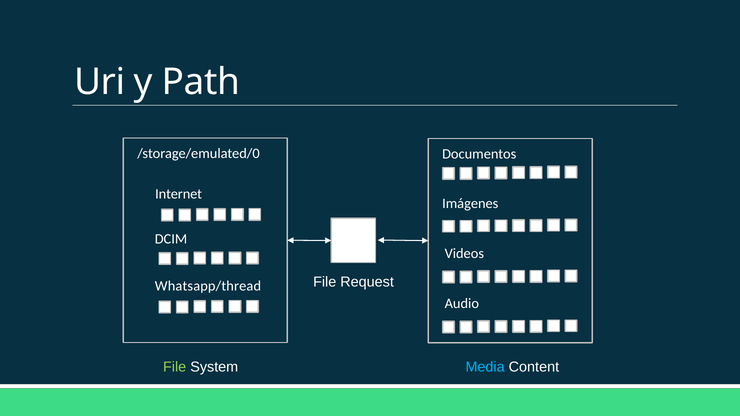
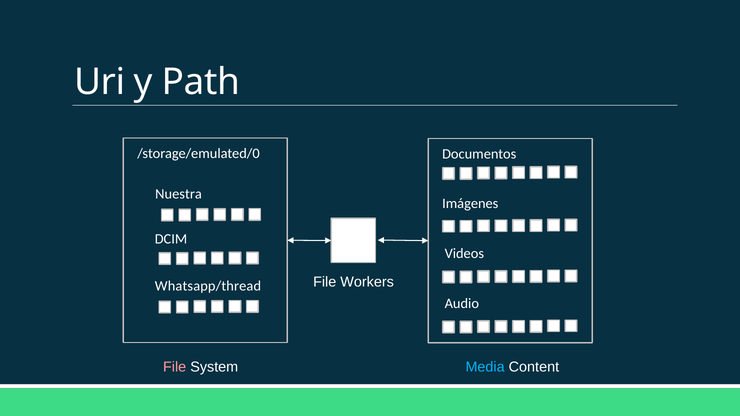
Internet: Internet -> Nuestra
Request: Request -> Workers
File at (175, 367) colour: light green -> pink
